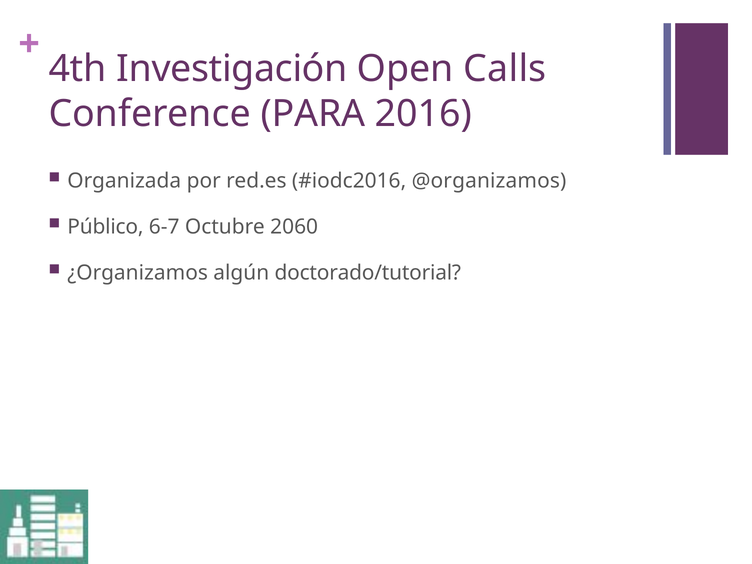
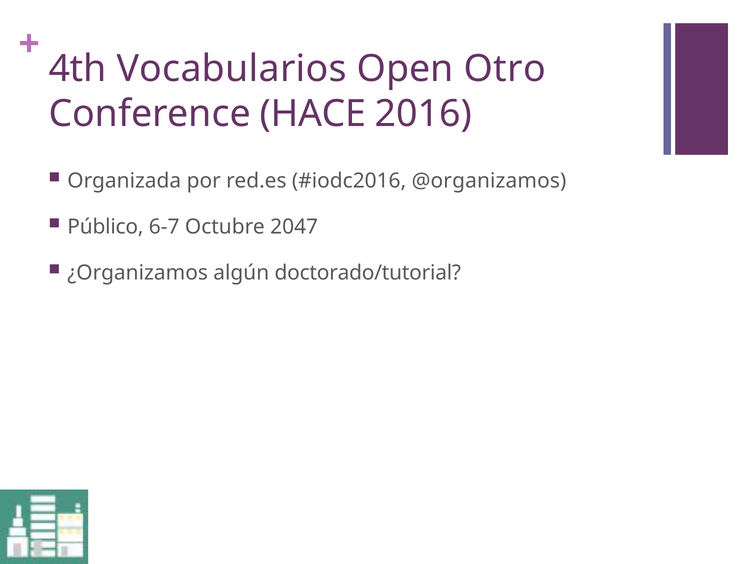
Investigación: Investigación -> Vocabularios
Calls: Calls -> Otro
PARA: PARA -> HACE
2060: 2060 -> 2047
